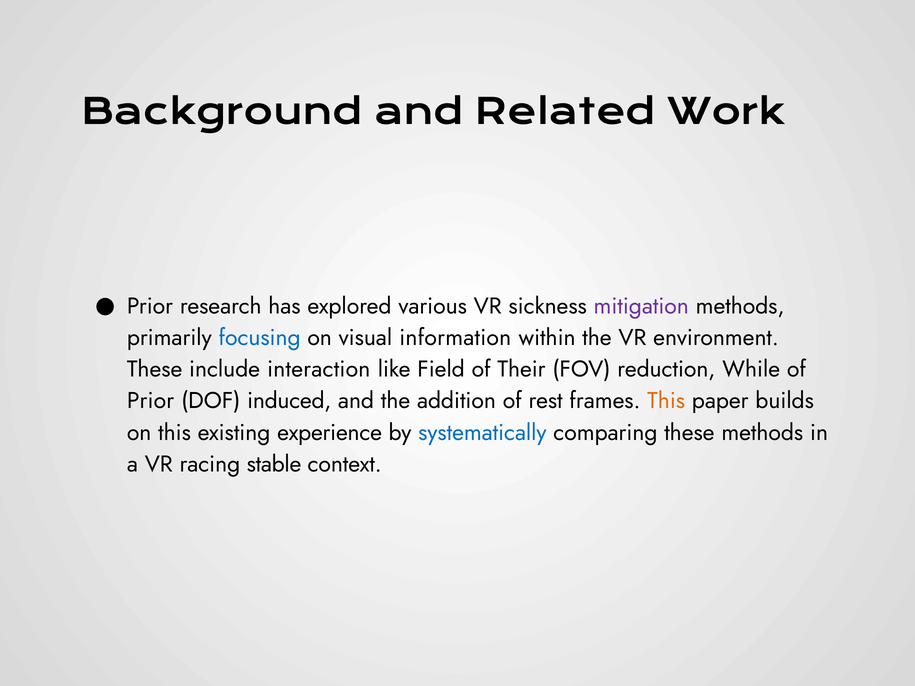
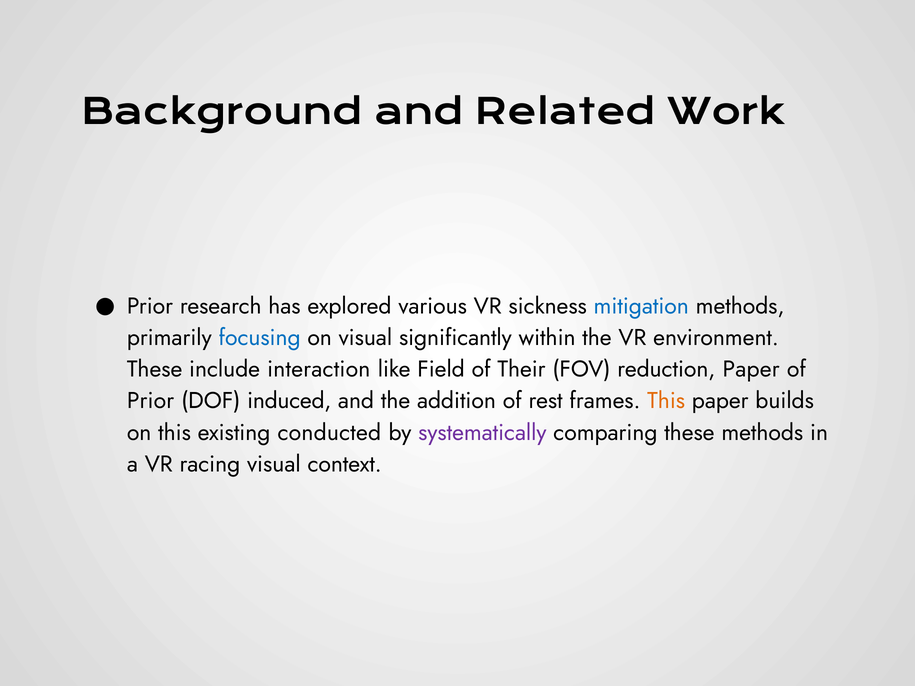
mitigation colour: purple -> blue
information: information -> significantly
reduction While: While -> Paper
experience: experience -> conducted
systematically colour: blue -> purple
racing stable: stable -> visual
